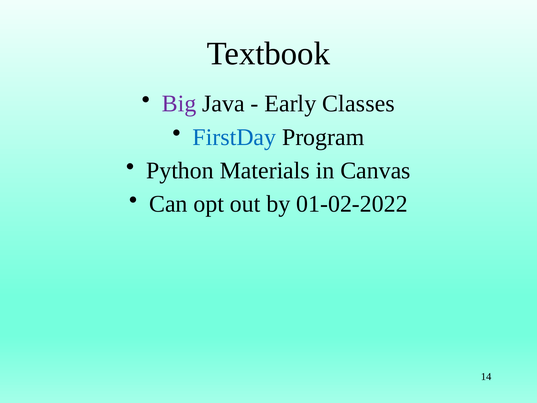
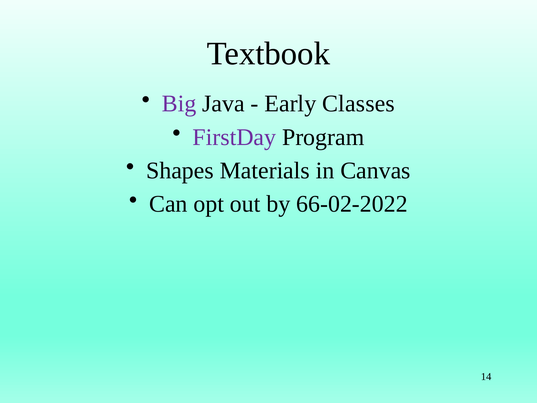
FirstDay colour: blue -> purple
Python: Python -> Shapes
01-02-2022: 01-02-2022 -> 66-02-2022
